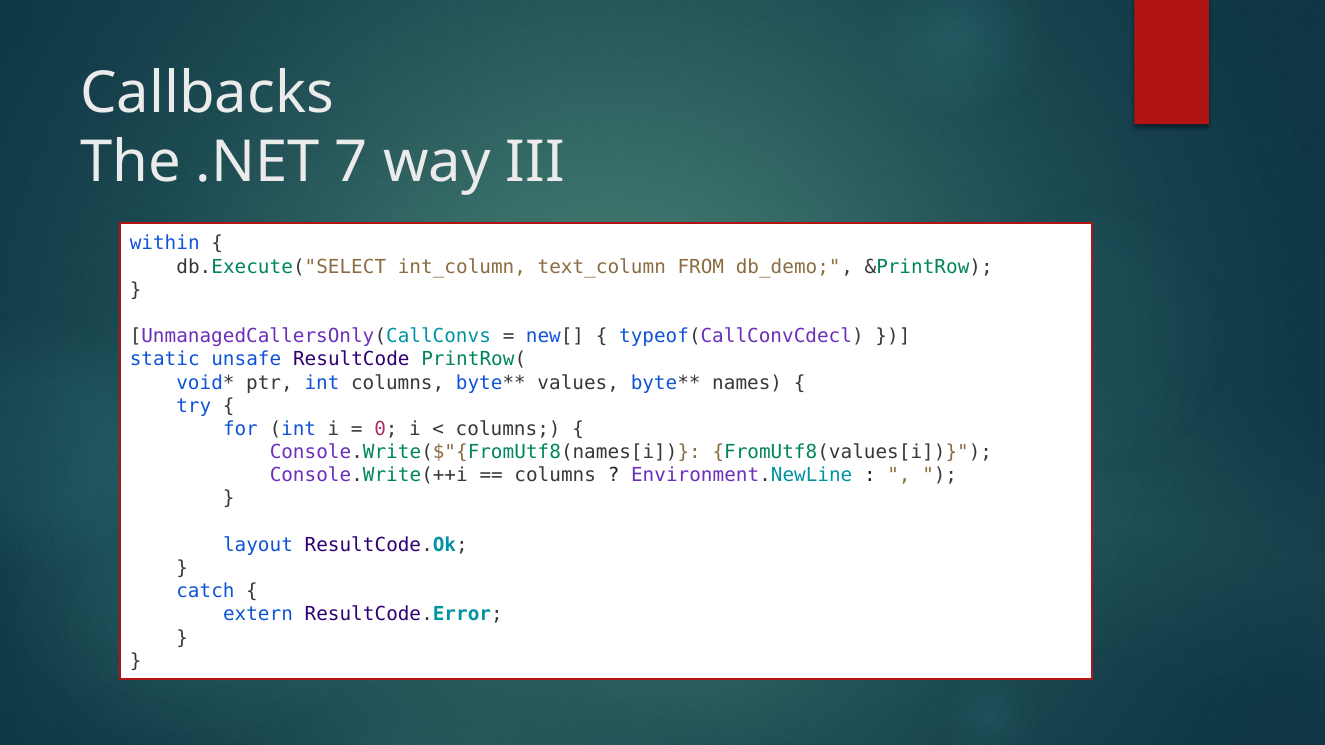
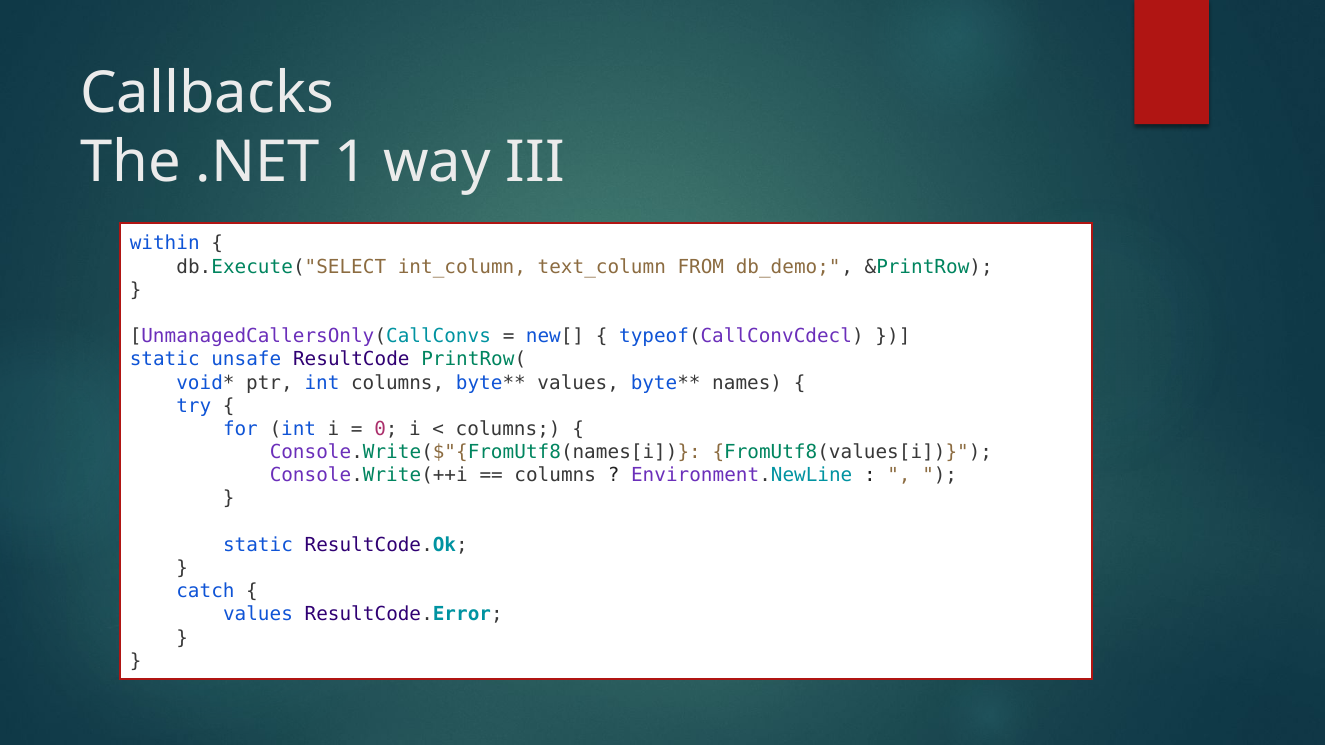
7: 7 -> 1
layout at (258, 545): layout -> static
extern at (258, 615): extern -> values
